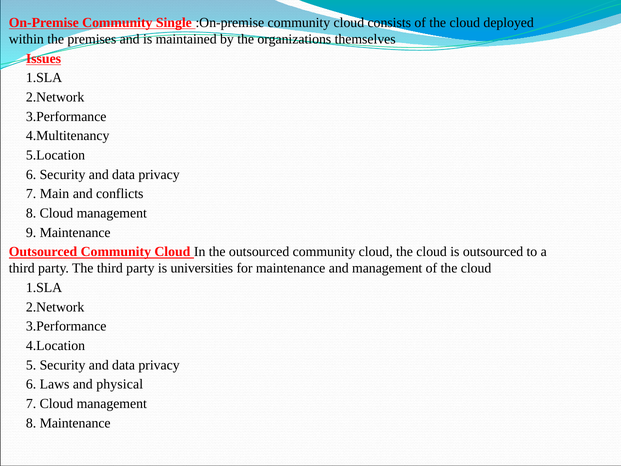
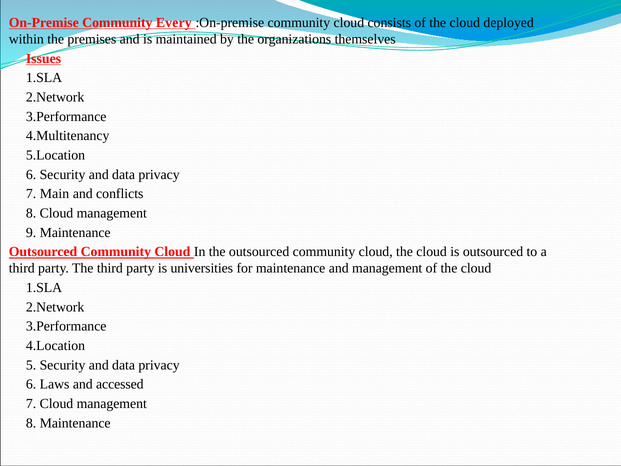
Single: Single -> Every
physical: physical -> accessed
